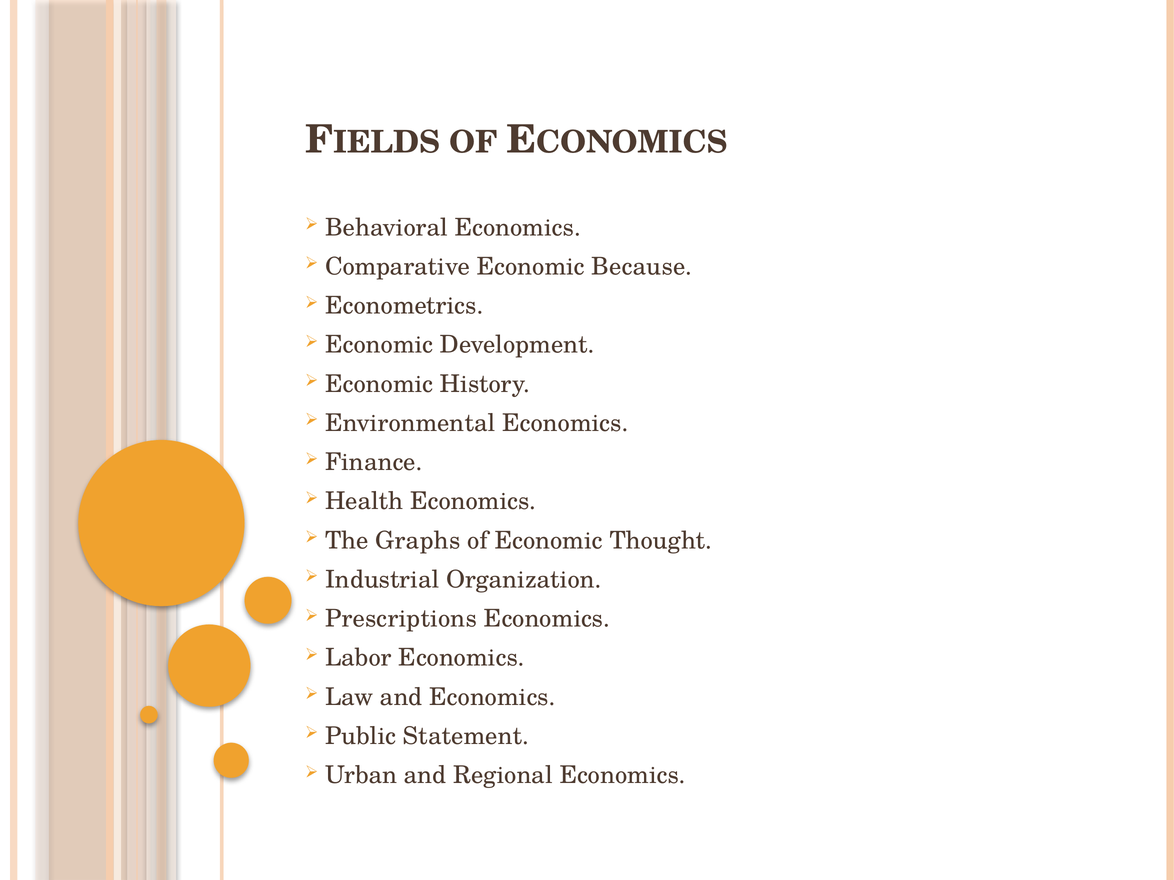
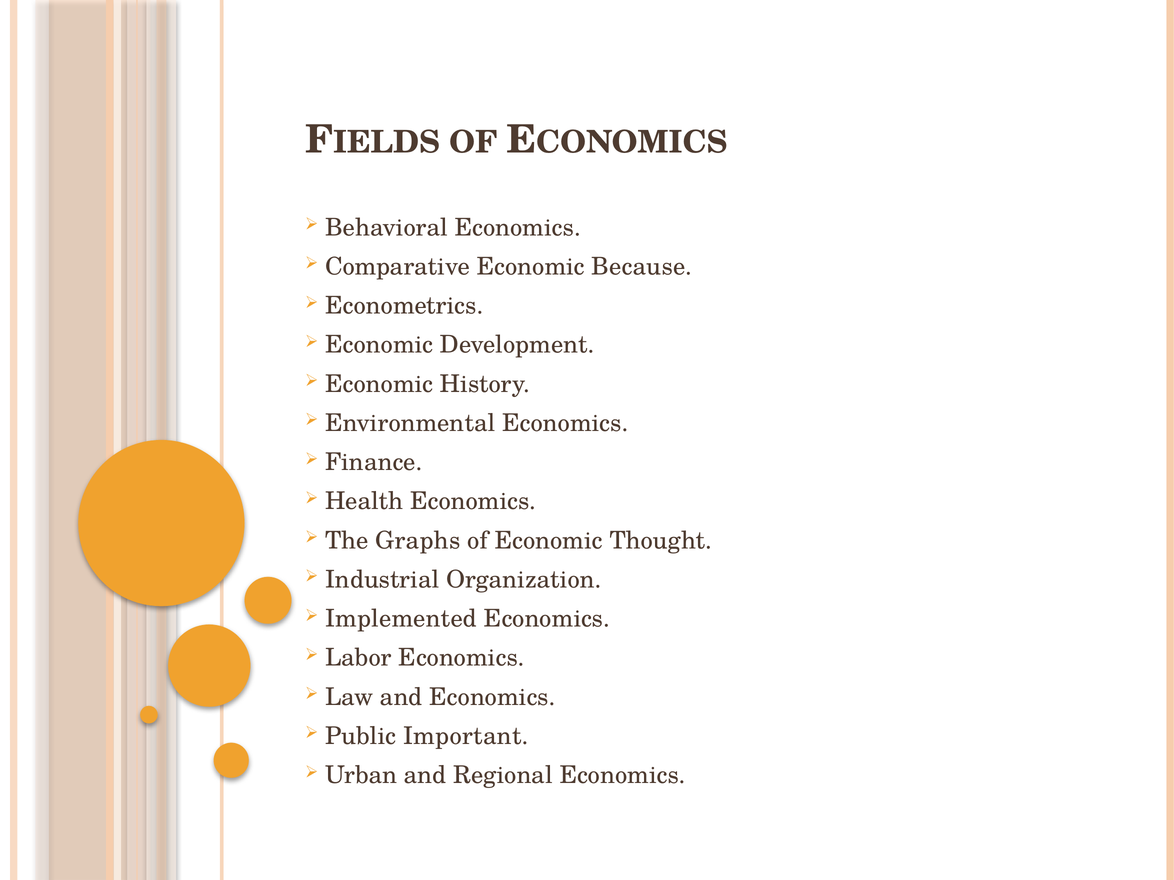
Prescriptions: Prescriptions -> Implemented
Statement: Statement -> Important
